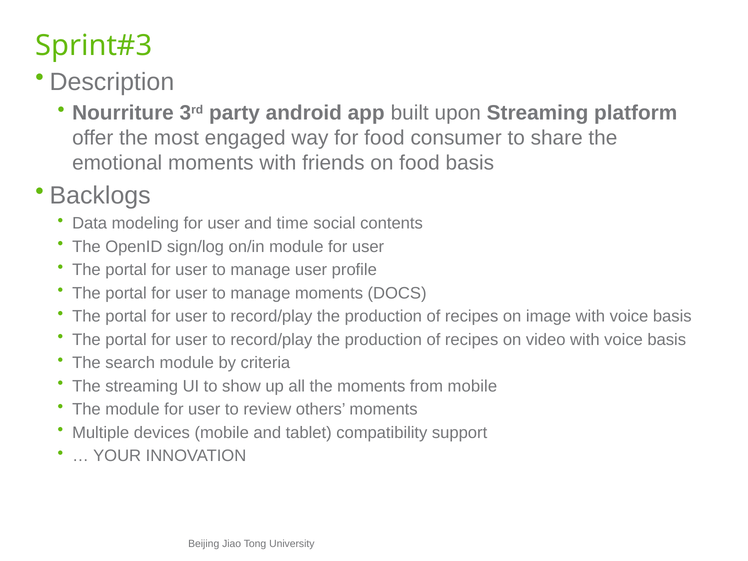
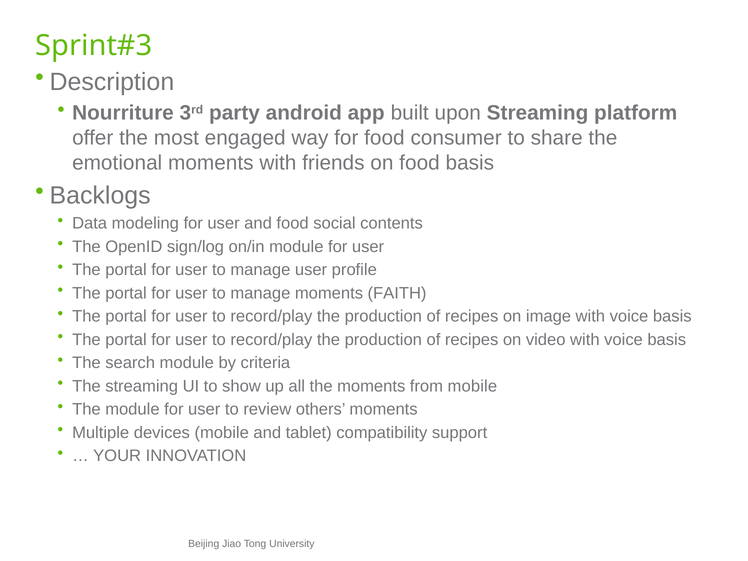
and time: time -> food
DOCS: DOCS -> FAITH
